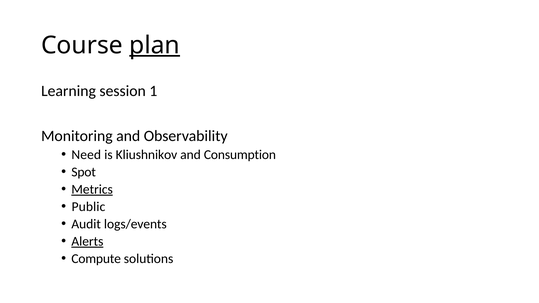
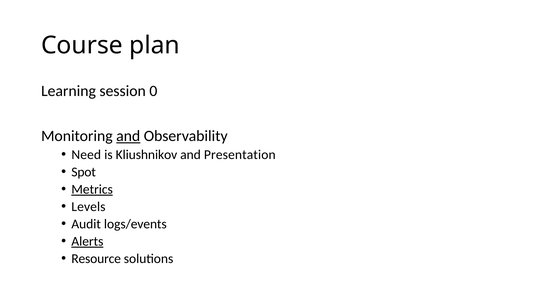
plan underline: present -> none
1: 1 -> 0
and at (128, 136) underline: none -> present
Consumption: Consumption -> Presentation
Public: Public -> Levels
Compute: Compute -> Resource
